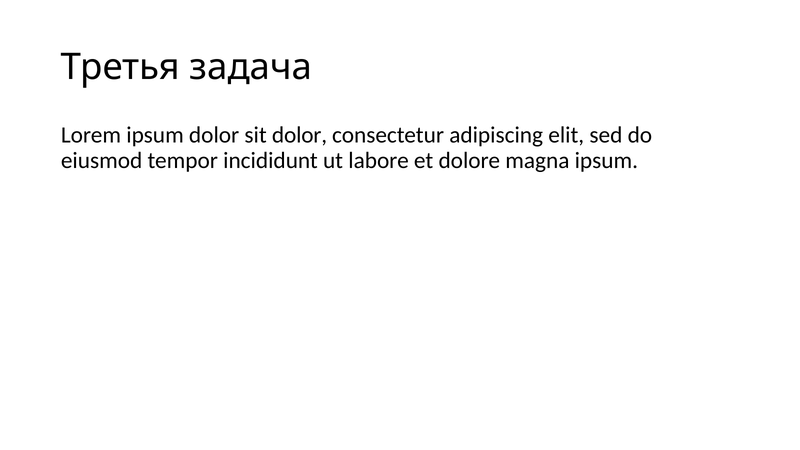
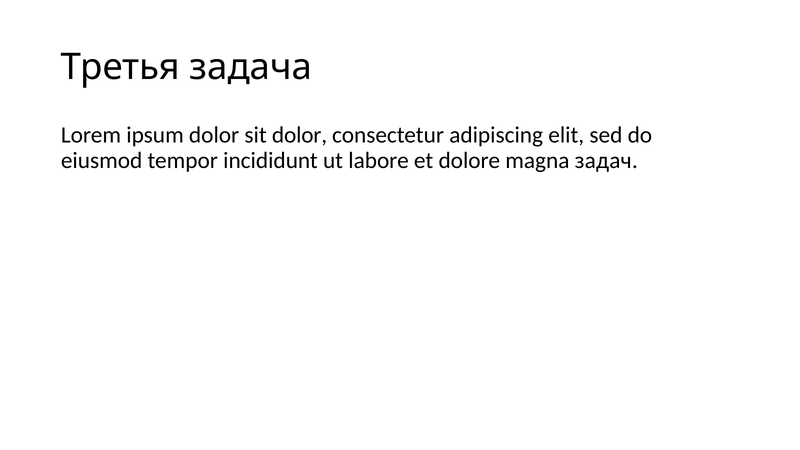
magna ipsum: ipsum -> задач
